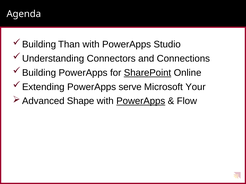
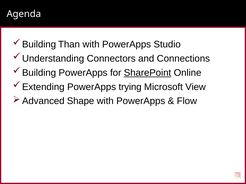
serve: serve -> trying
Your: Your -> View
PowerApps at (141, 101) underline: present -> none
